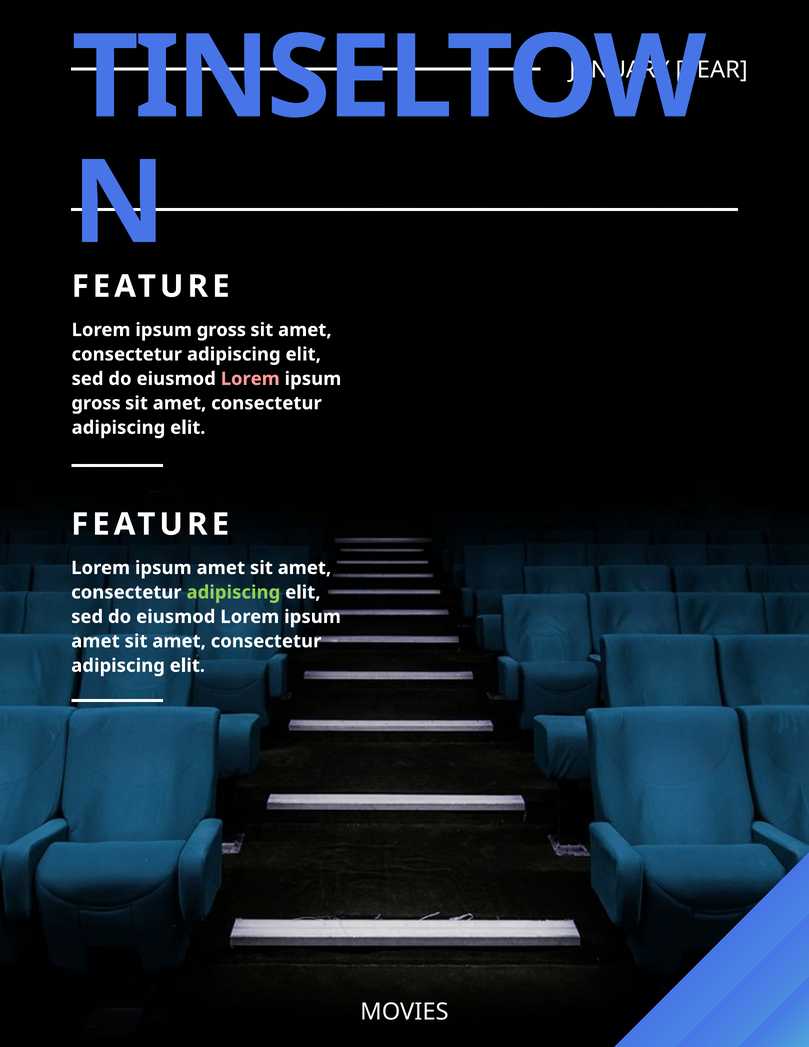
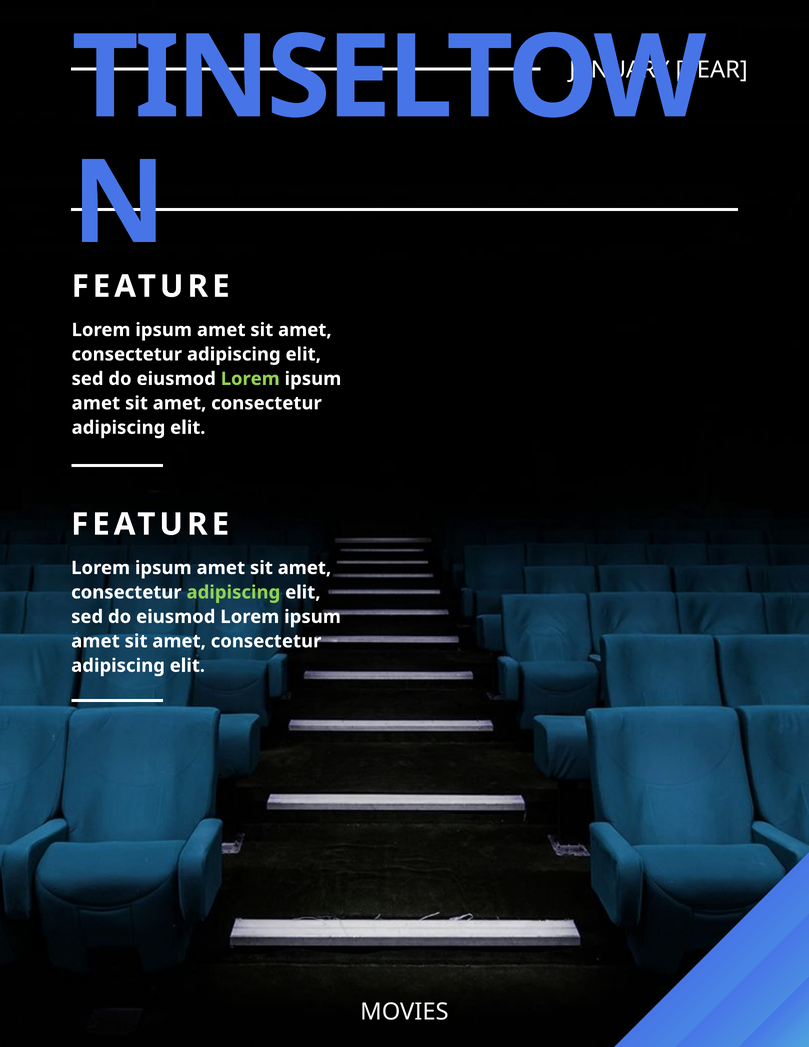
gross at (221, 330): gross -> amet
Lorem at (250, 379) colour: pink -> light green
gross at (96, 403): gross -> amet
